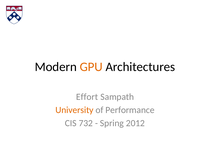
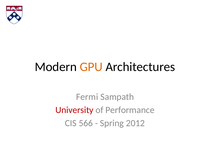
Effort: Effort -> Fermi
University colour: orange -> red
732: 732 -> 566
